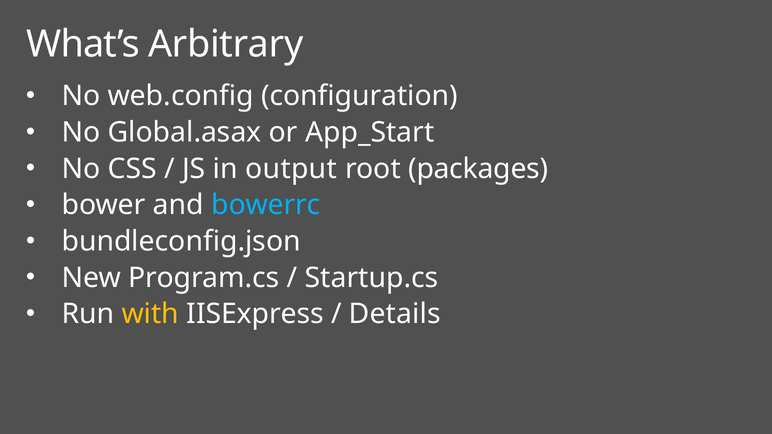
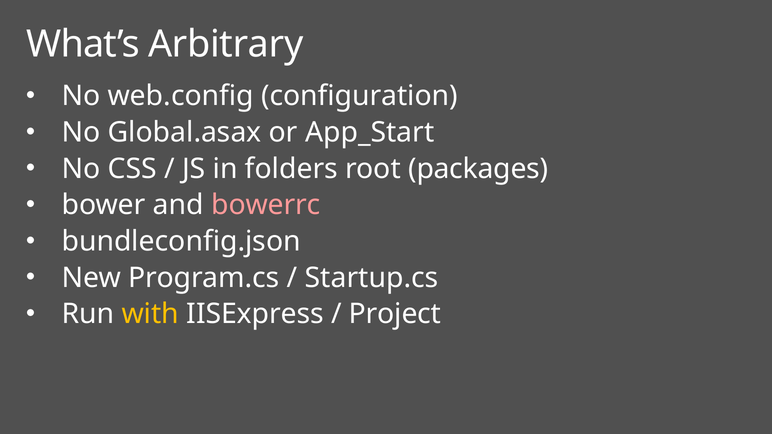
output: output -> folders
bowerrc colour: light blue -> pink
Details: Details -> Project
